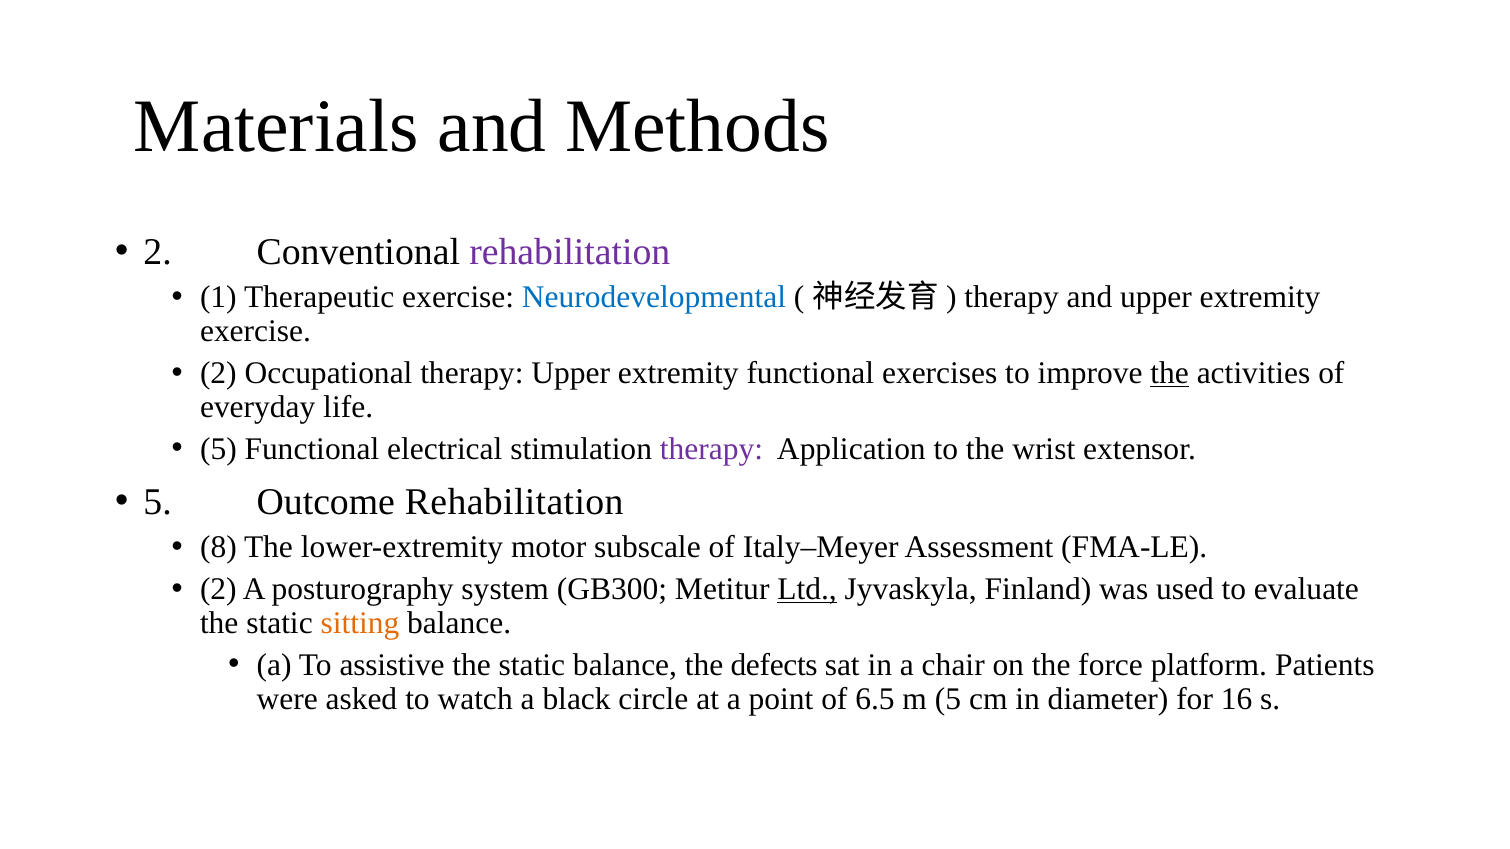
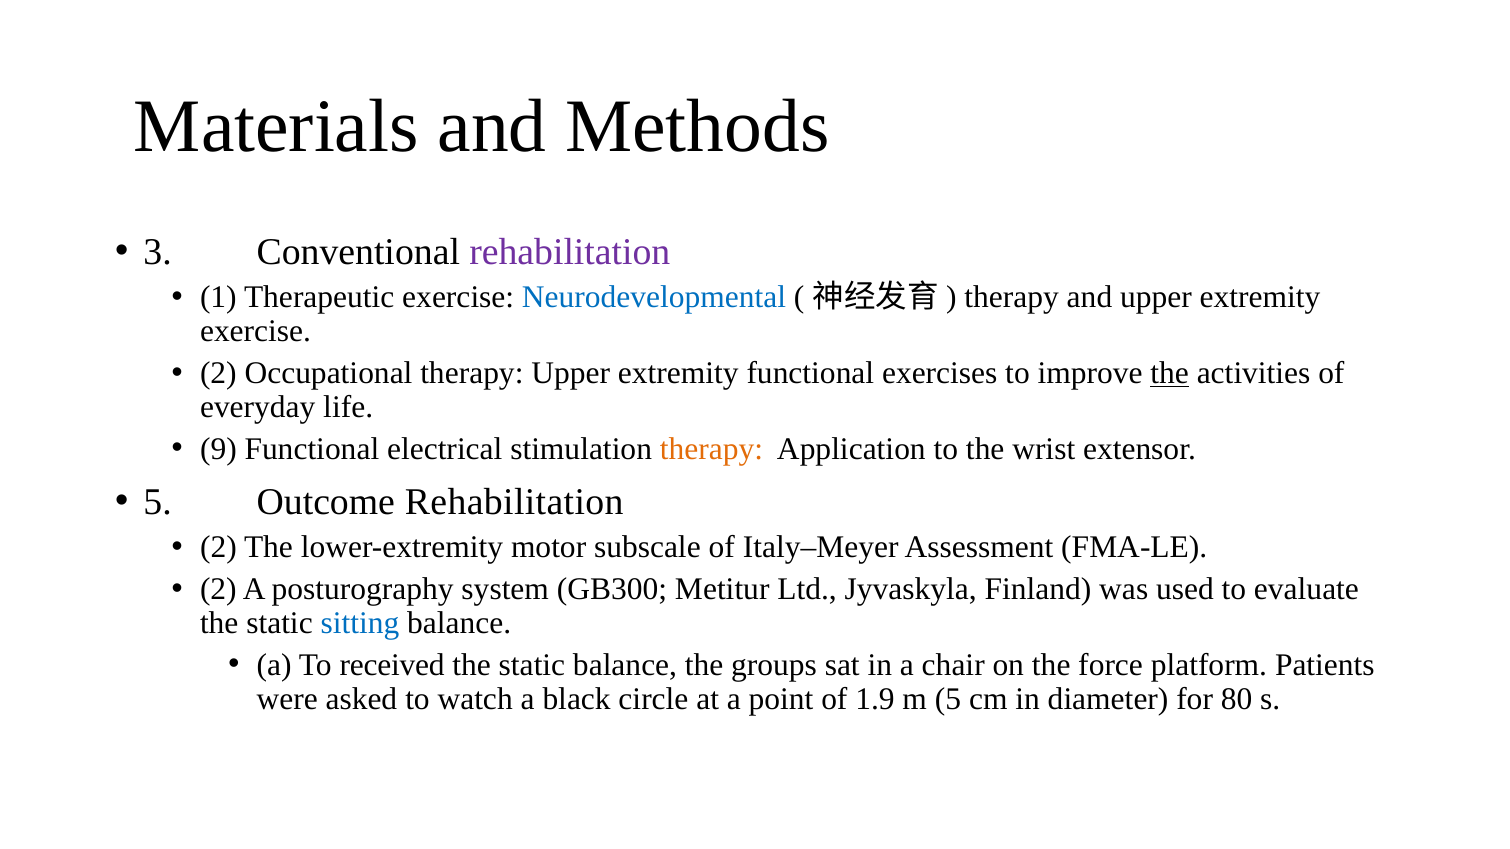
2 at (158, 252): 2 -> 3
5 at (218, 449): 5 -> 9
therapy at (711, 449) colour: purple -> orange
8 at (218, 547): 8 -> 2
Ltd underline: present -> none
sitting colour: orange -> blue
assistive: assistive -> received
defects: defects -> groups
6.5: 6.5 -> 1.9
16: 16 -> 80
